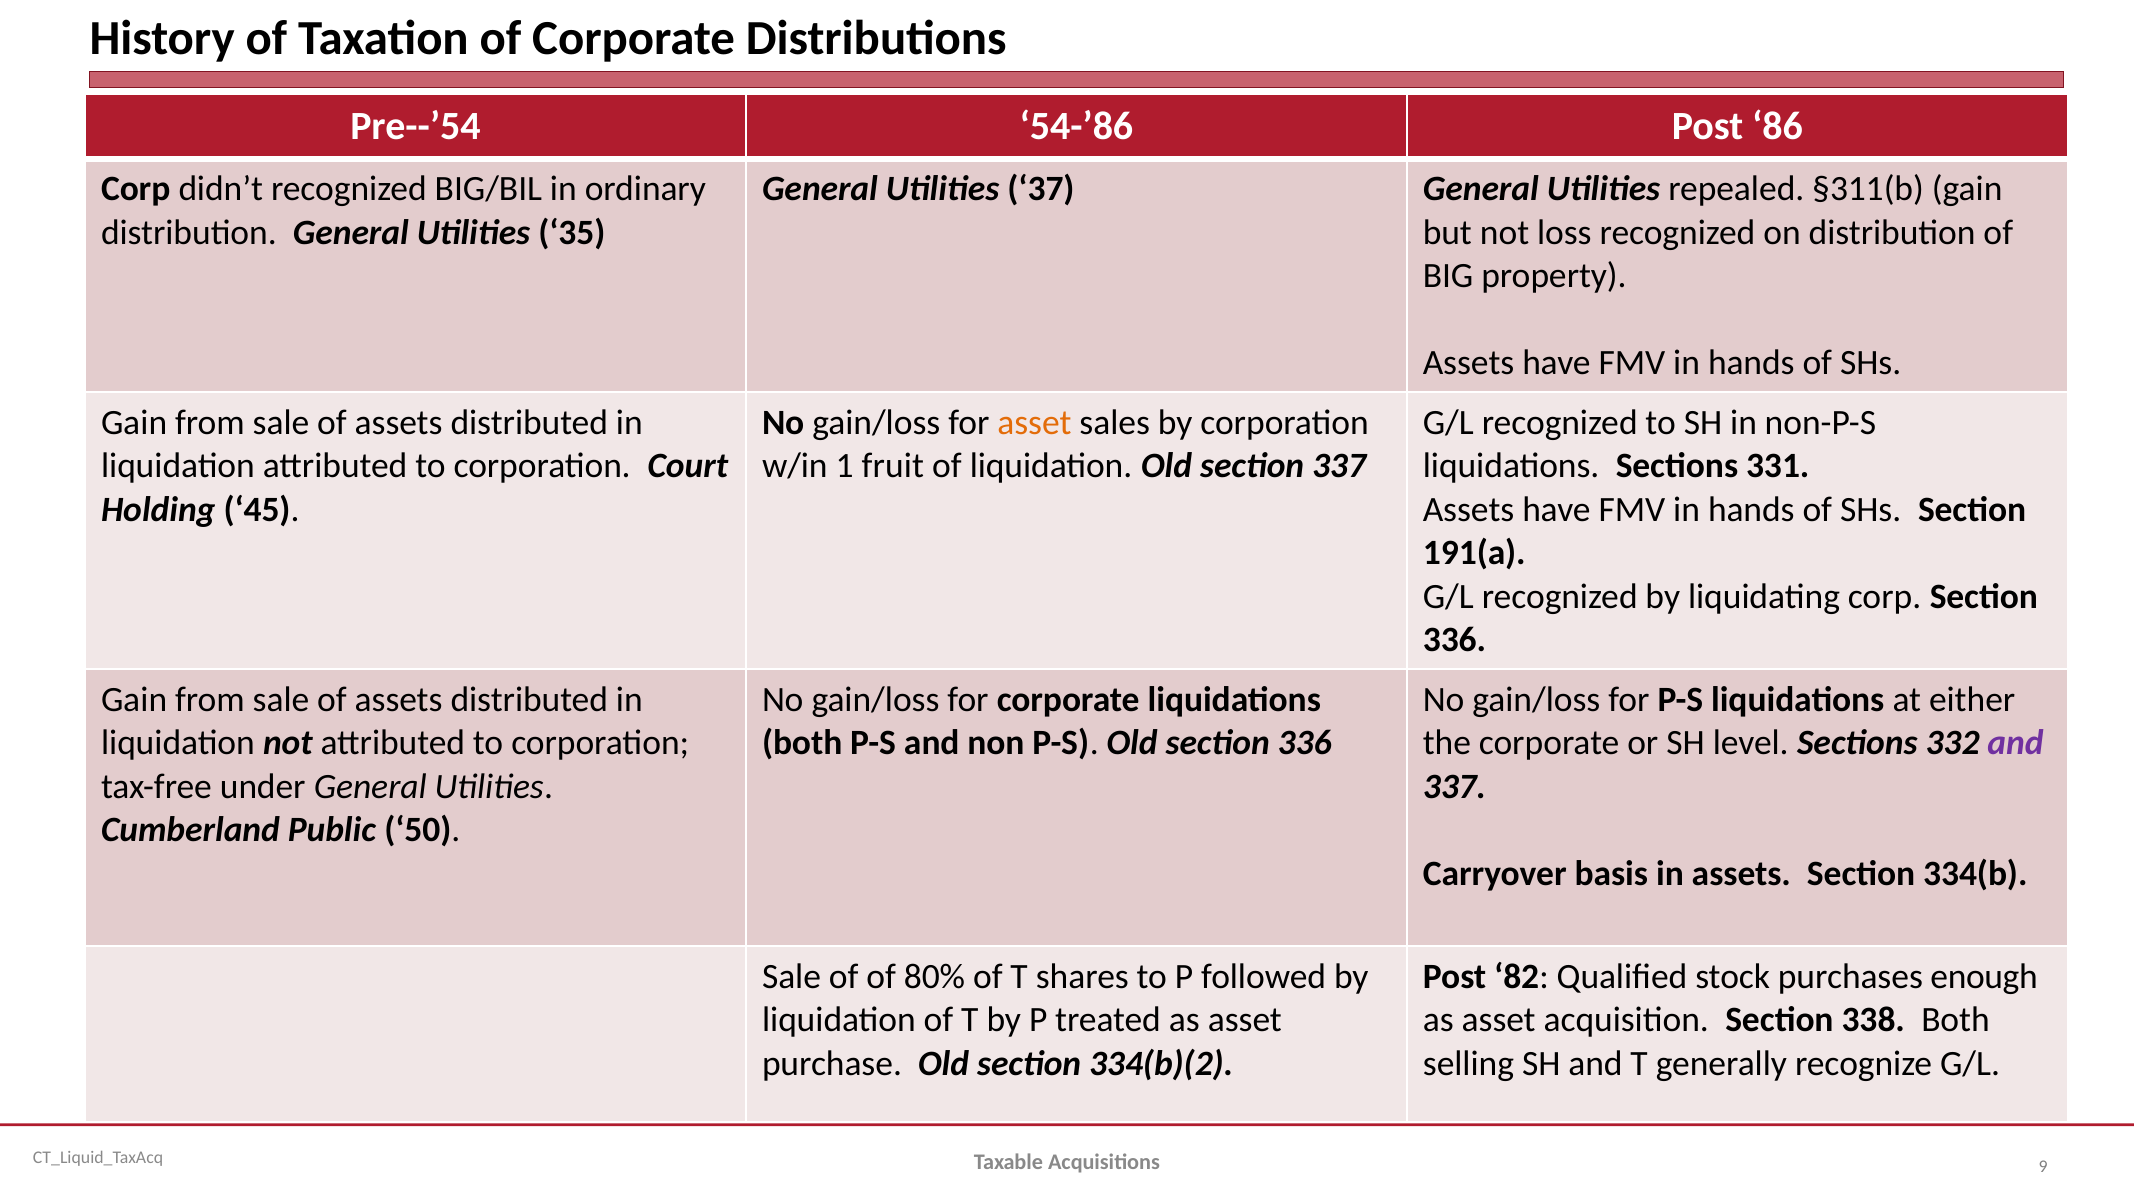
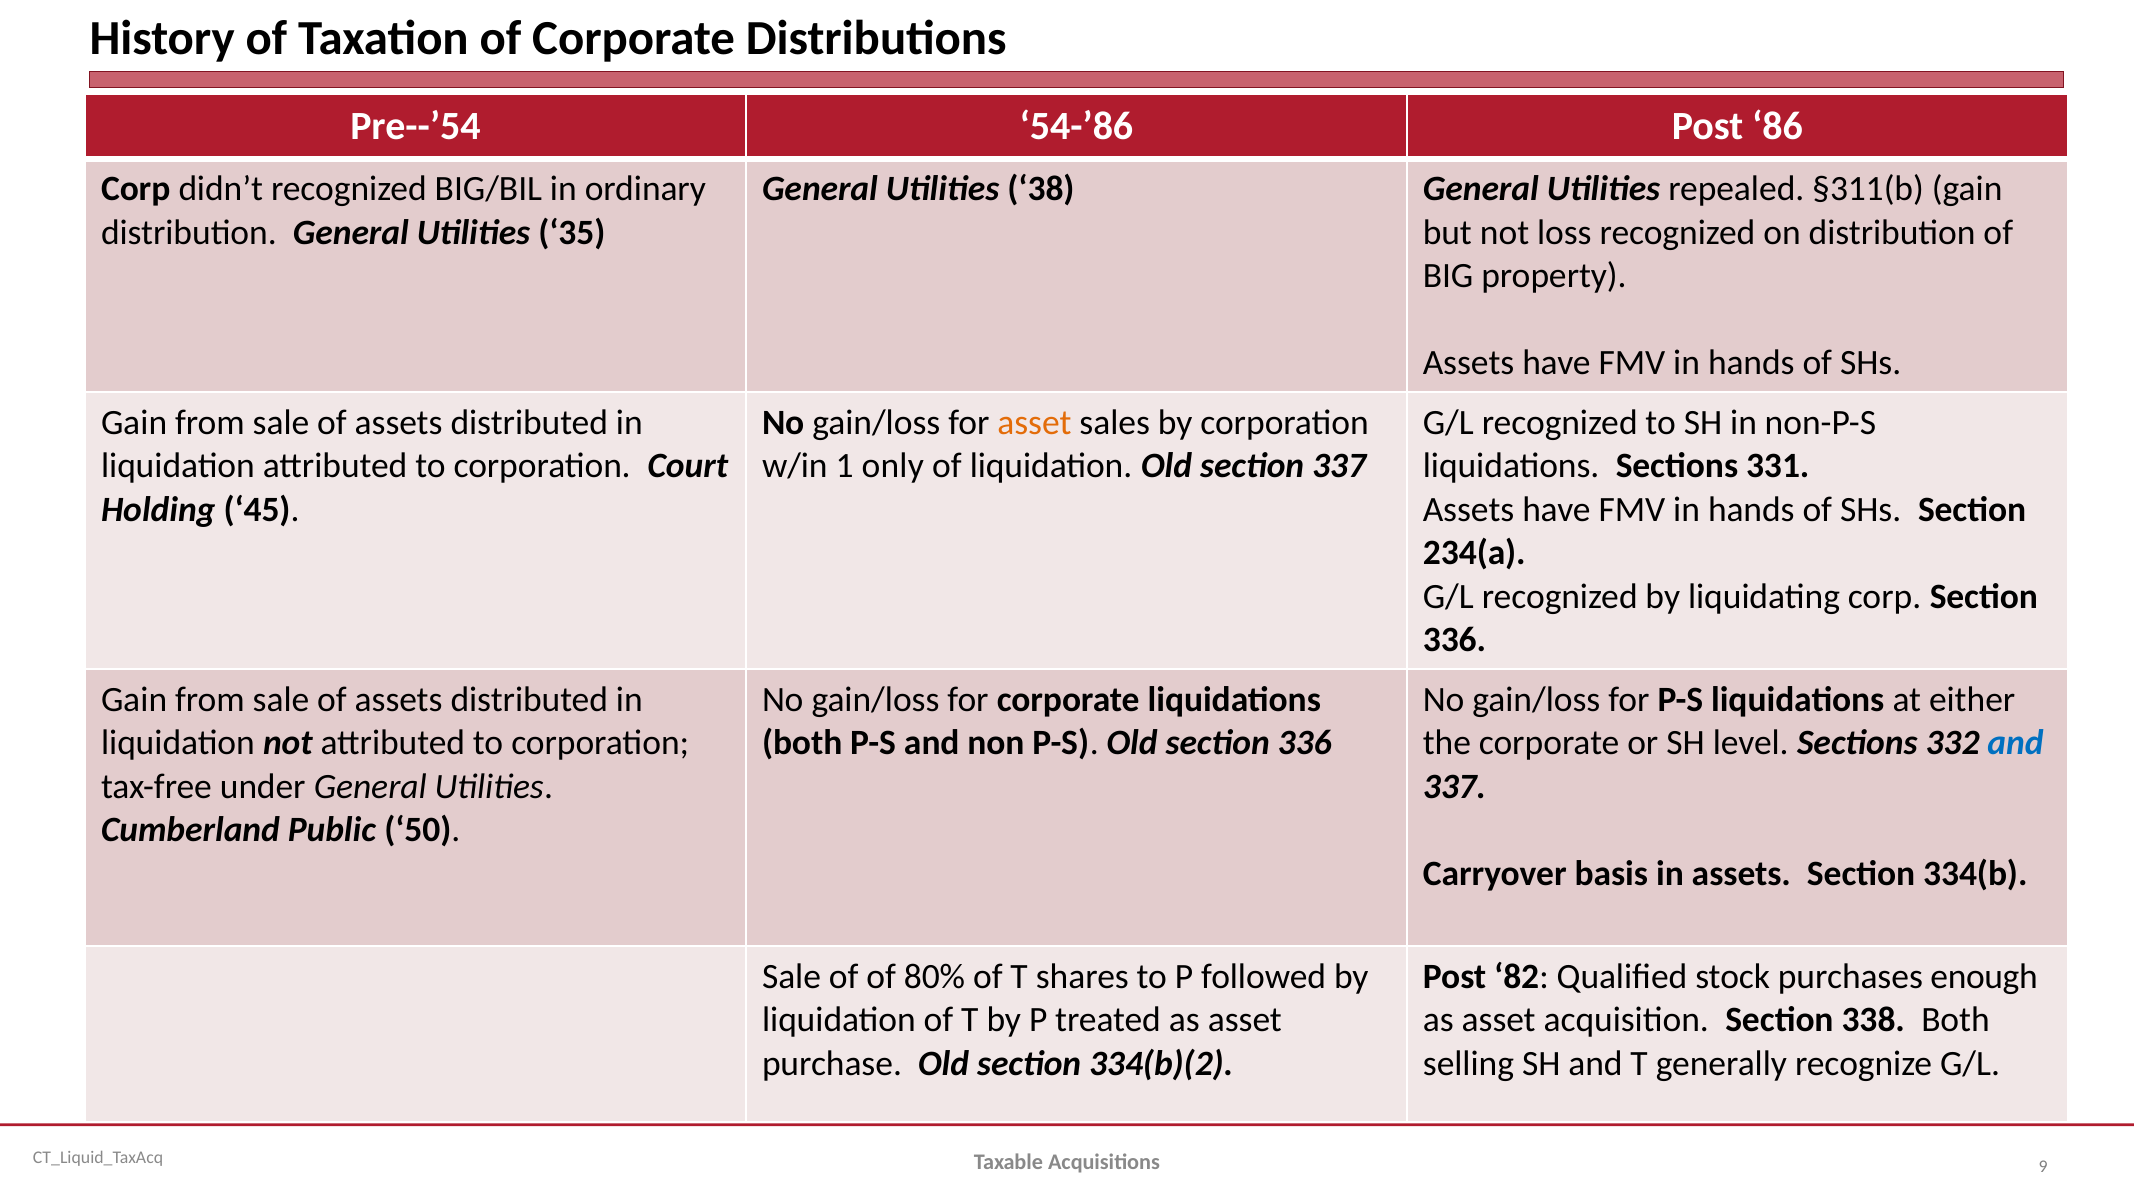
37: 37 -> 38
fruit: fruit -> only
191(a: 191(a -> 234(a
and at (2016, 743) colour: purple -> blue
